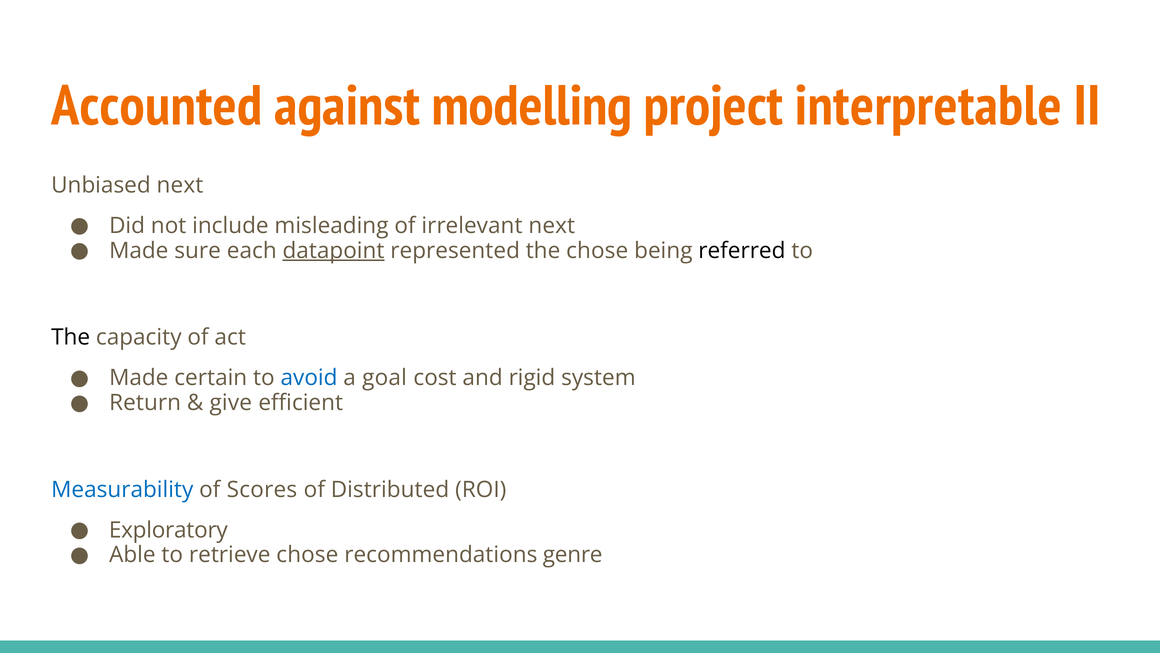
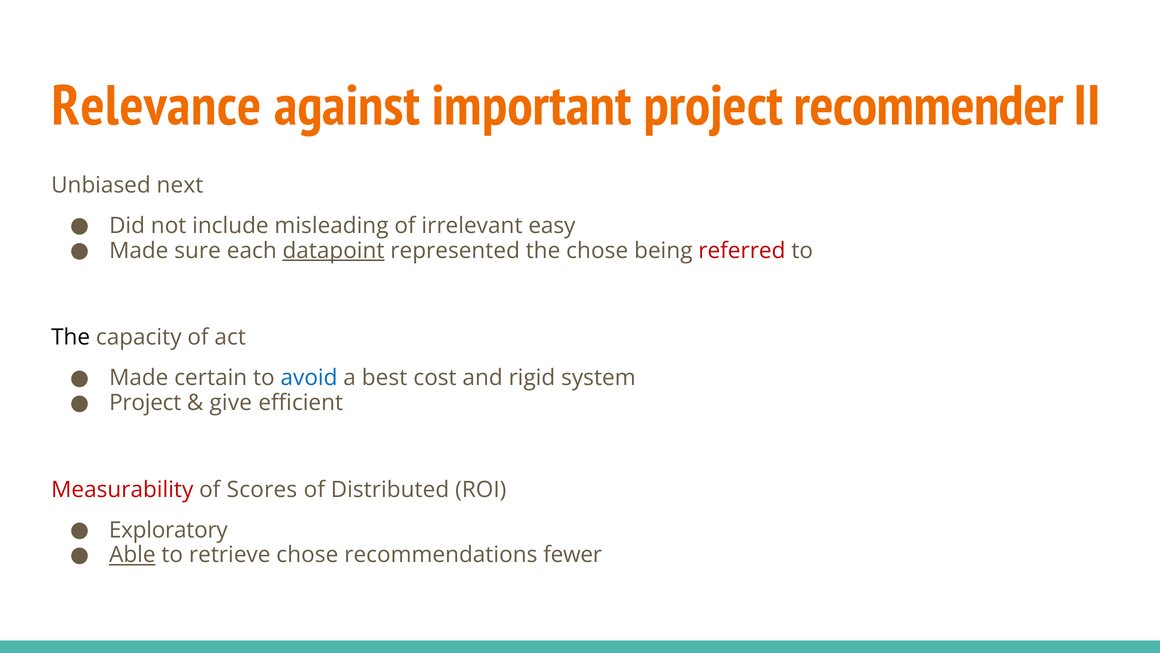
Accounted: Accounted -> Relevance
modelling: modelling -> important
interpretable: interpretable -> recommender
irrelevant next: next -> easy
referred colour: black -> red
goal: goal -> best
Return at (145, 402): Return -> Project
Measurability colour: blue -> red
Able underline: none -> present
genre: genre -> fewer
